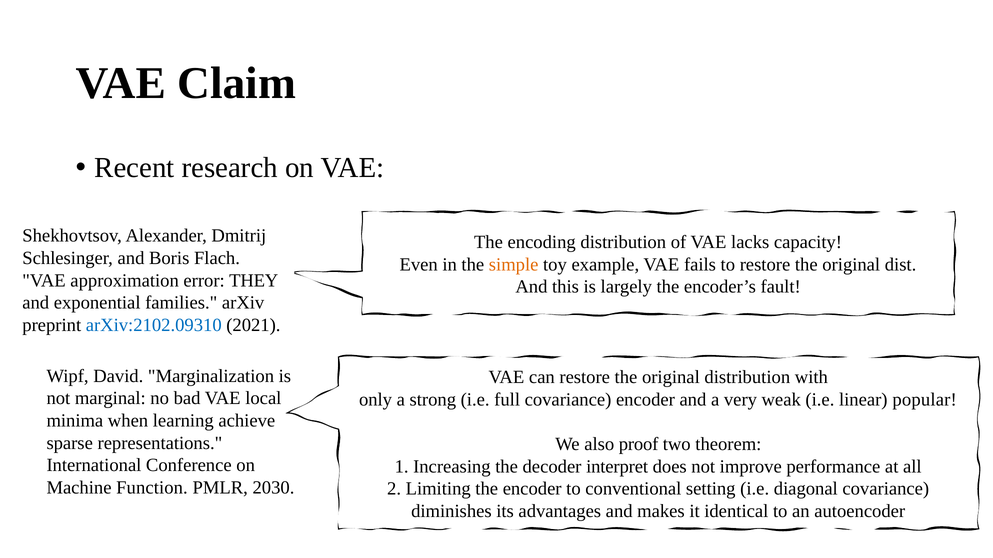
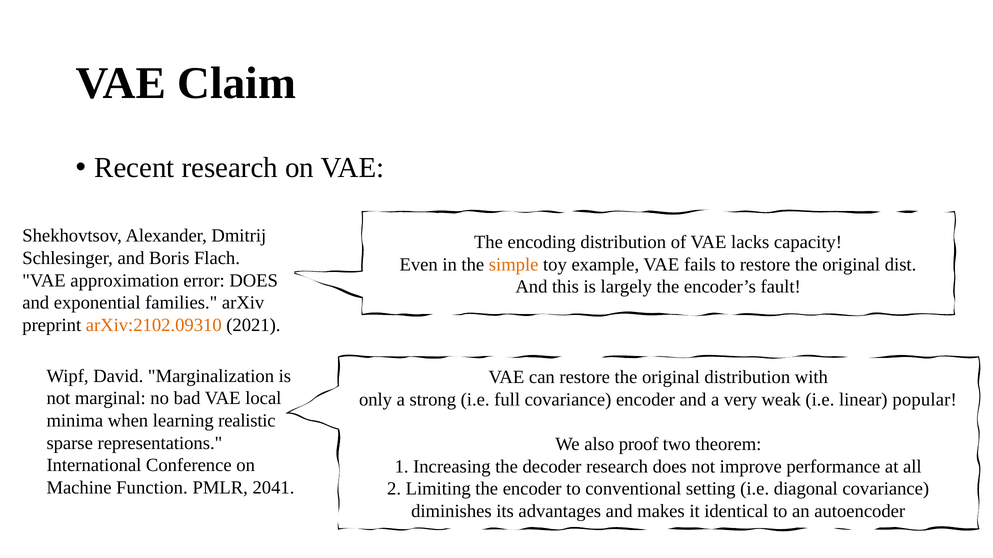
error THEY: THEY -> DOES
arXiv:2102.09310 colour: blue -> orange
achieve: achieve -> realistic
decoder interpret: interpret -> research
2030: 2030 -> 2041
